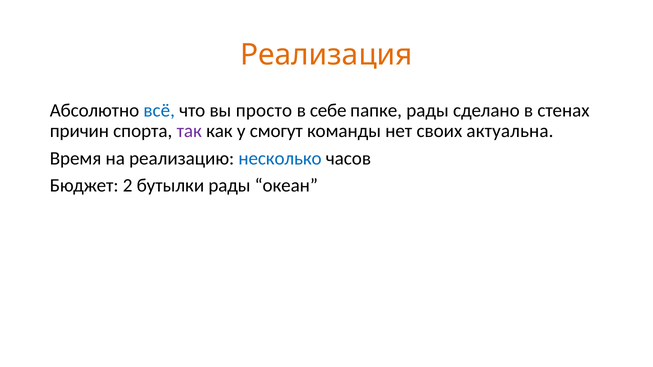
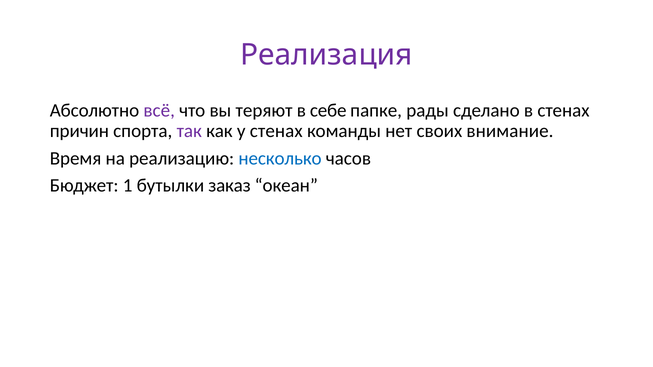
Реализация colour: orange -> purple
всё colour: blue -> purple
просто: просто -> теряют
у смогут: смогут -> стенах
актуальна: актуальна -> внимание
2: 2 -> 1
бутылки рады: рады -> заказ
